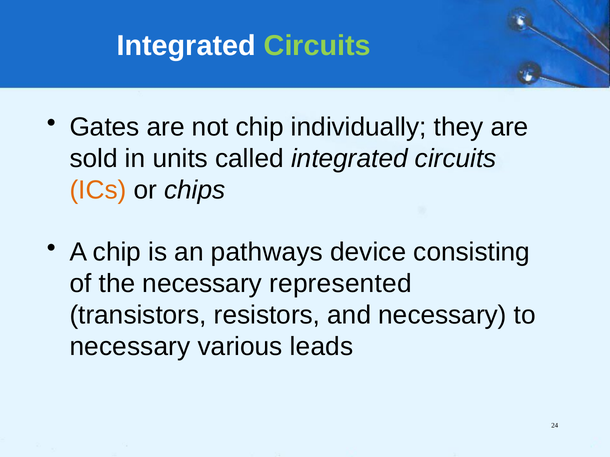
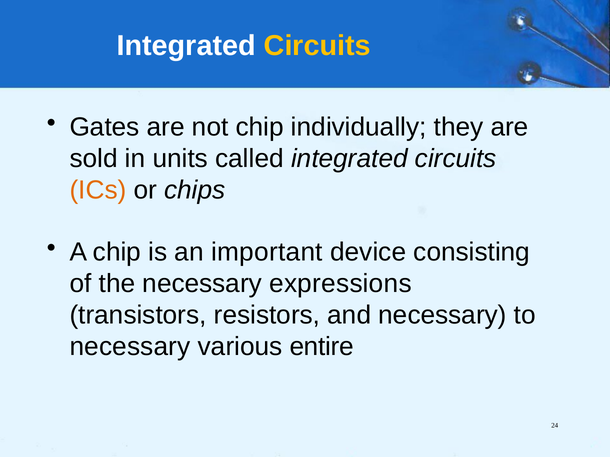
Circuits at (317, 46) colour: light green -> yellow
pathways: pathways -> important
represented: represented -> expressions
leads: leads -> entire
